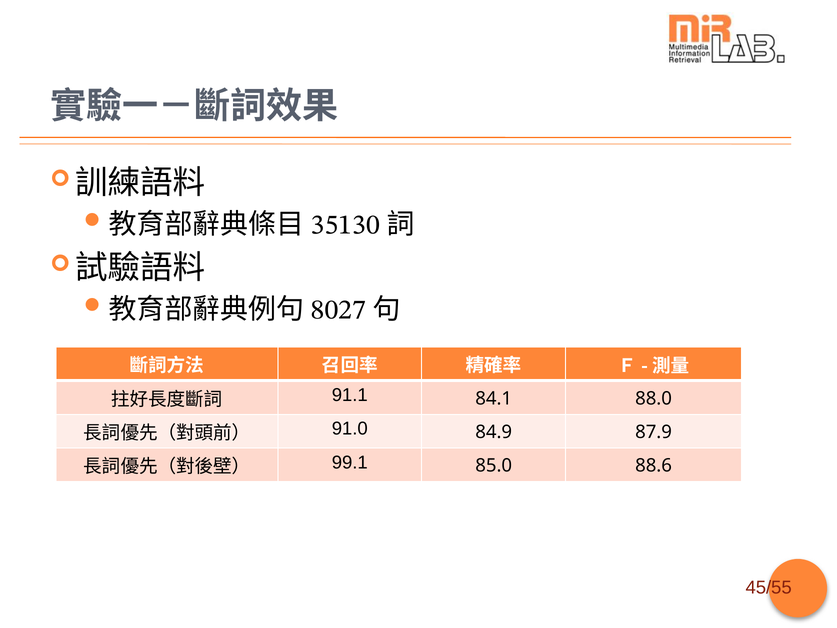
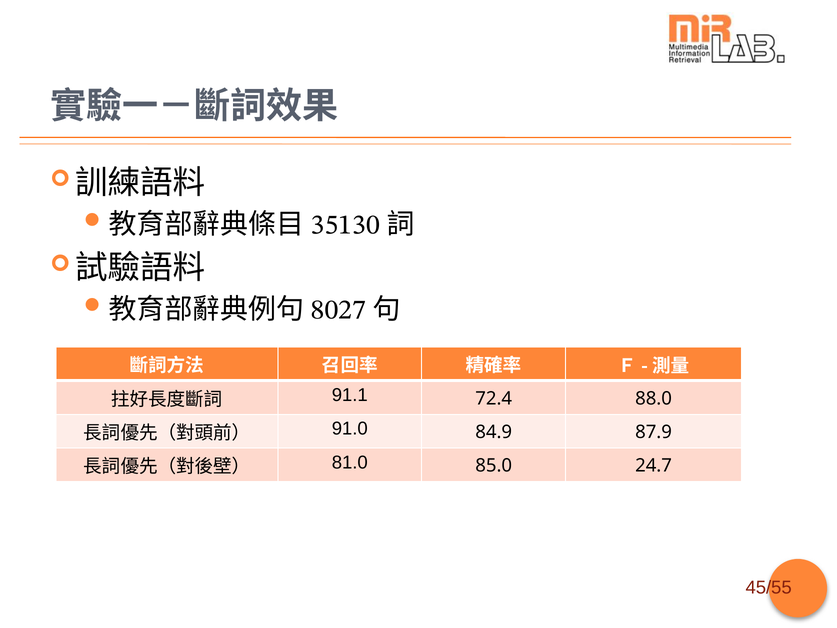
84.1: 84.1 -> 72.4
99.1: 99.1 -> 81.0
88.6: 88.6 -> 24.7
